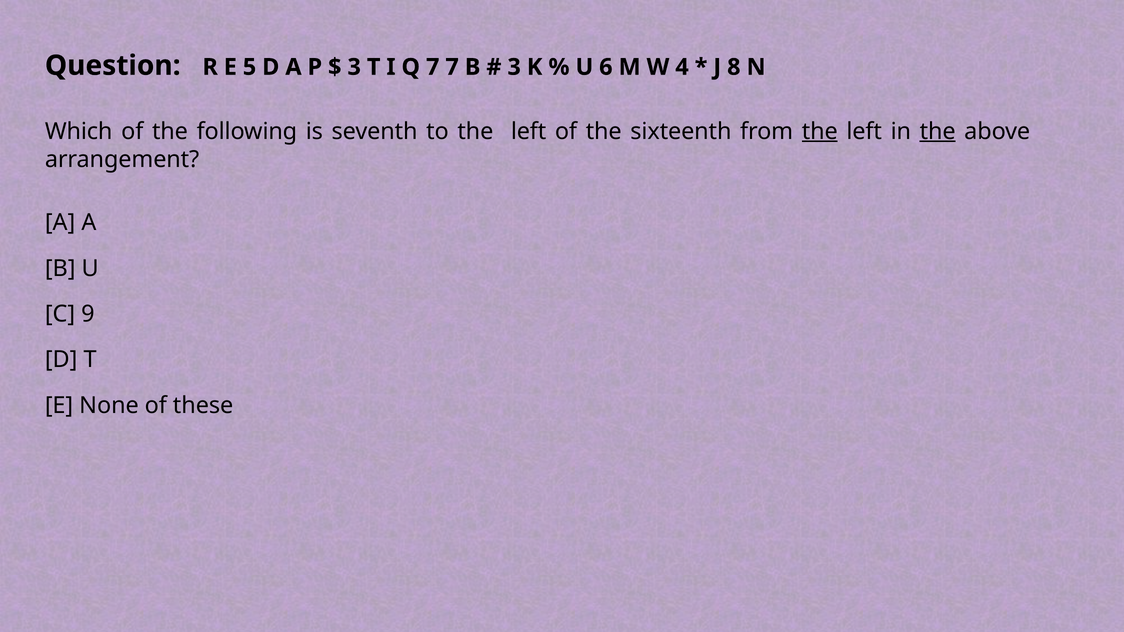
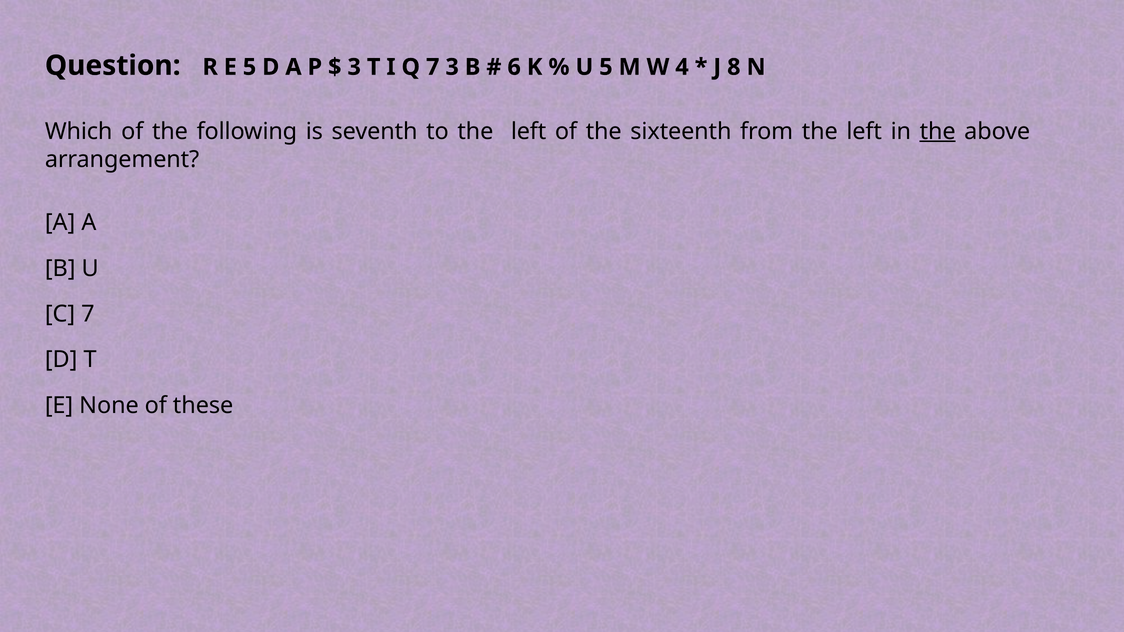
7 7: 7 -> 3
3 at (514, 67): 3 -> 6
U 6: 6 -> 5
the at (820, 131) underline: present -> none
C 9: 9 -> 7
